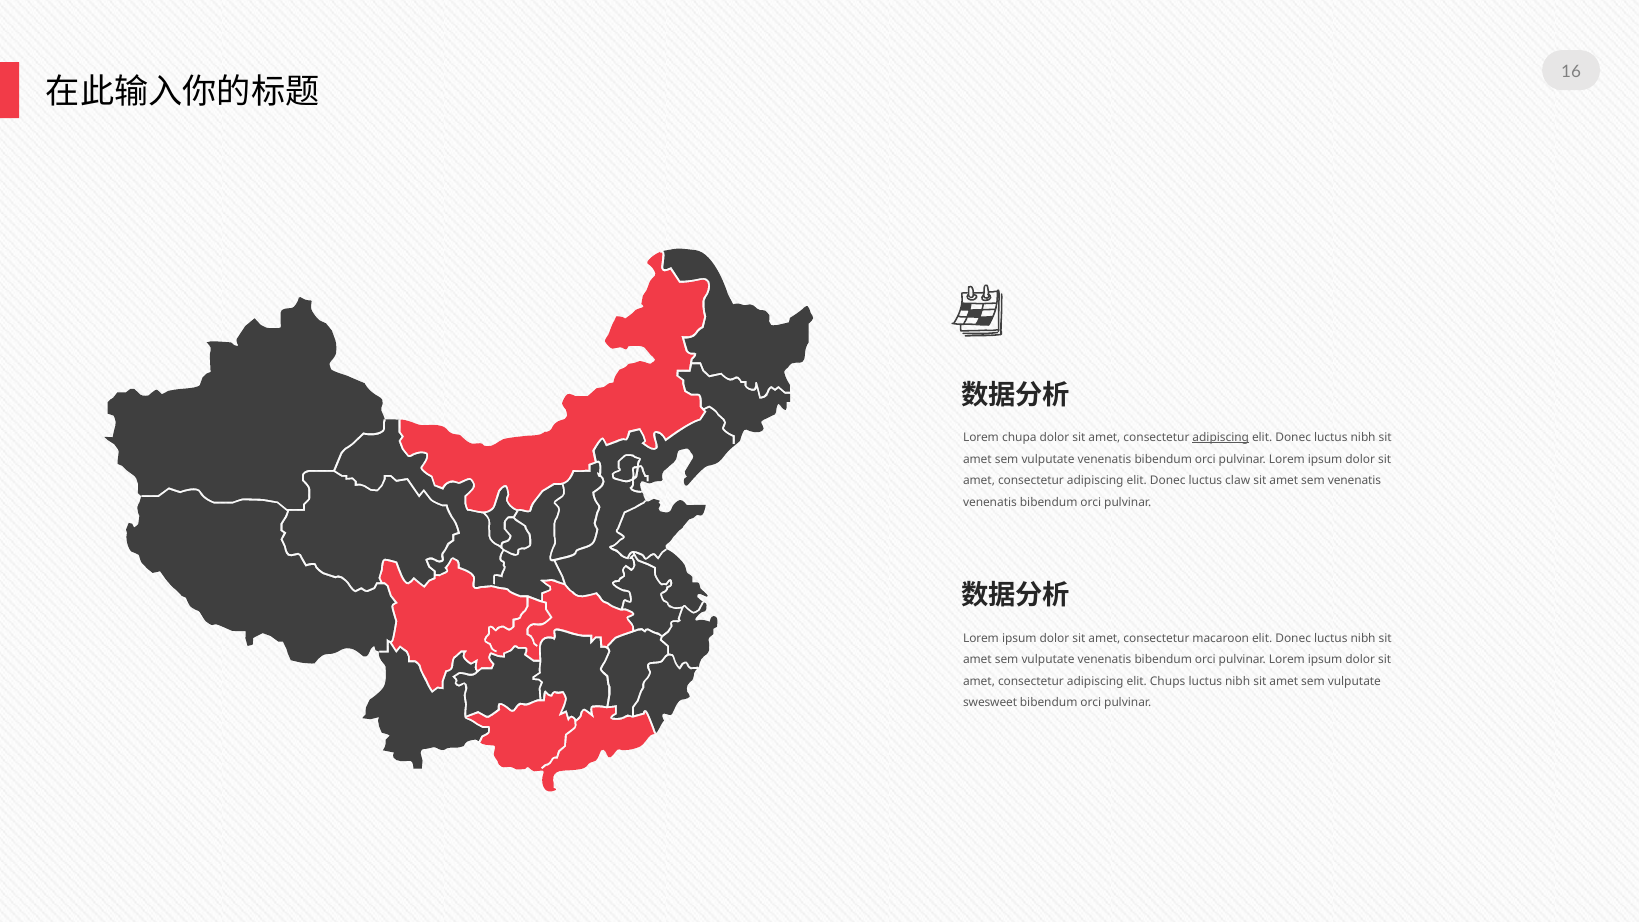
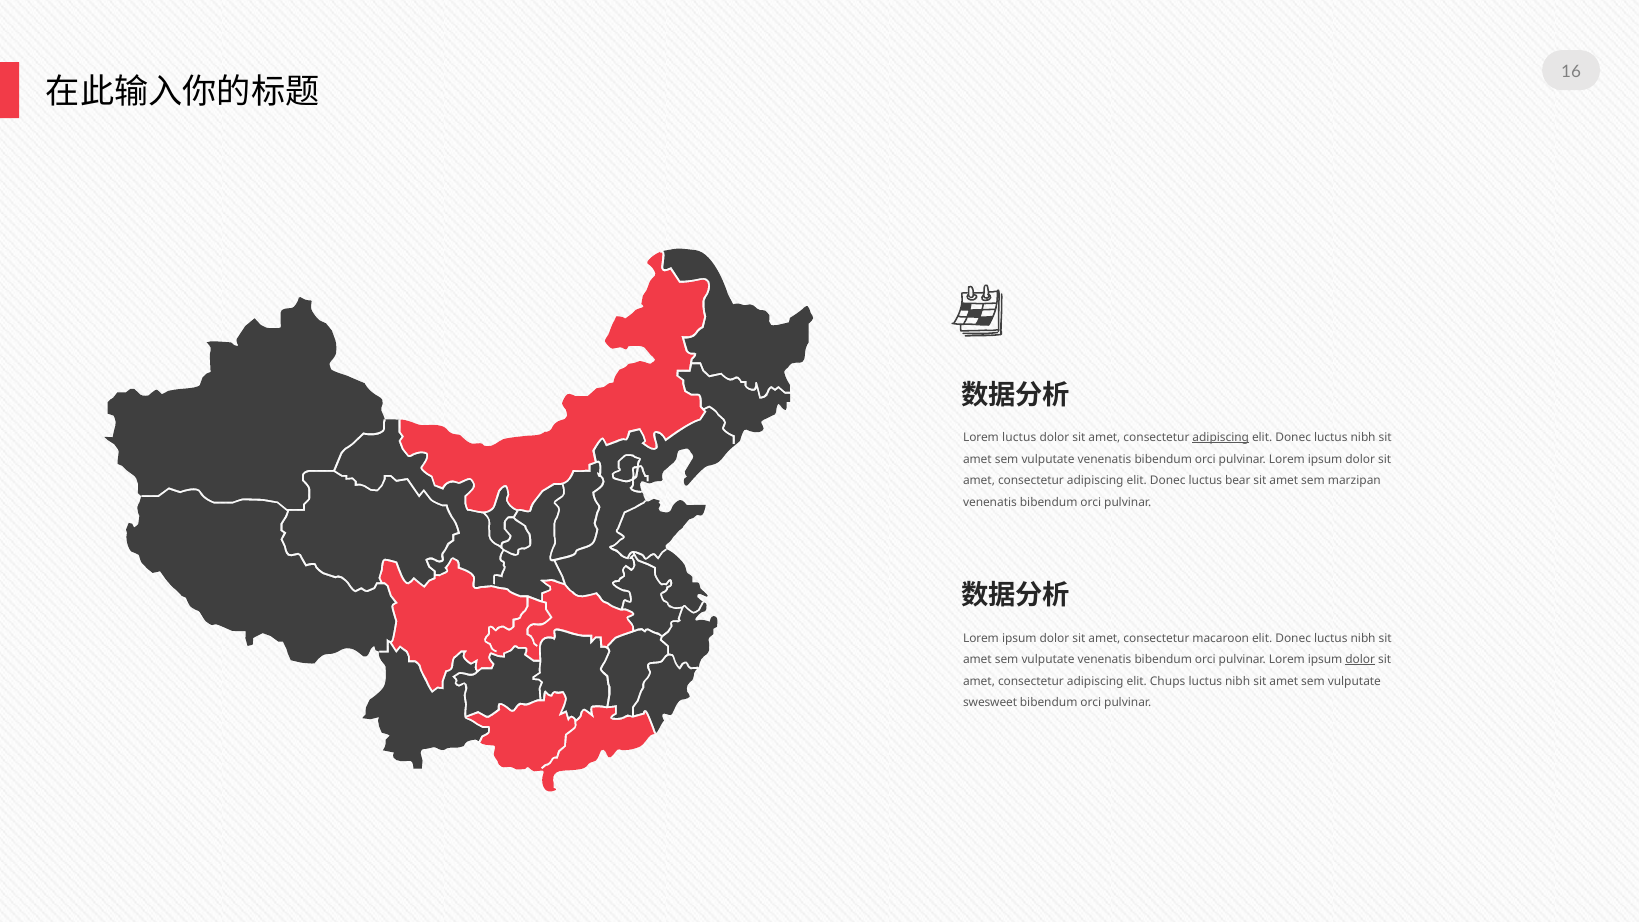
Lorem chupa: chupa -> luctus
claw: claw -> bear
sem venenatis: venenatis -> marzipan
dolor at (1360, 660) underline: none -> present
